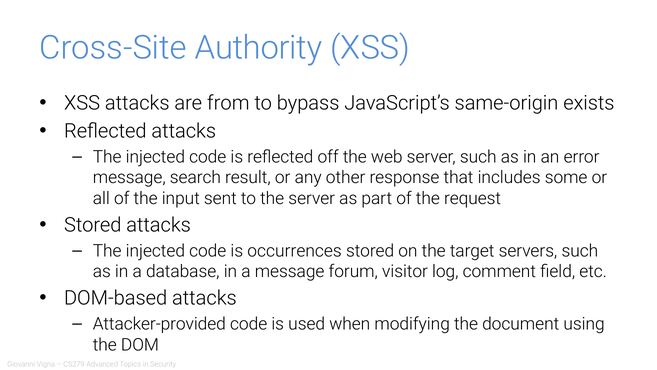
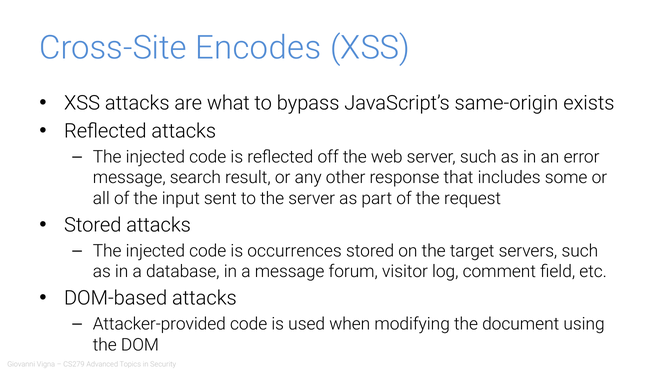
Authority: Authority -> Encodes
from: from -> what
